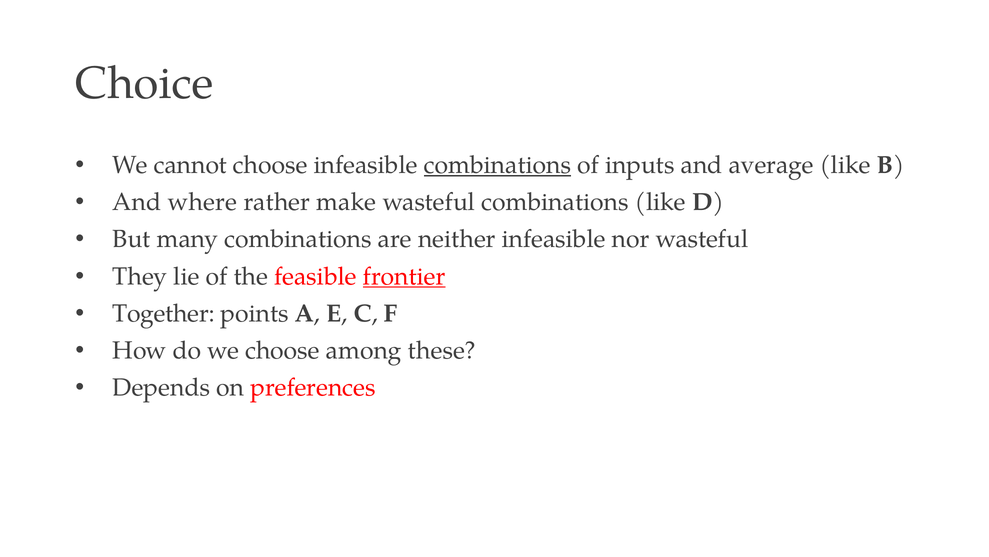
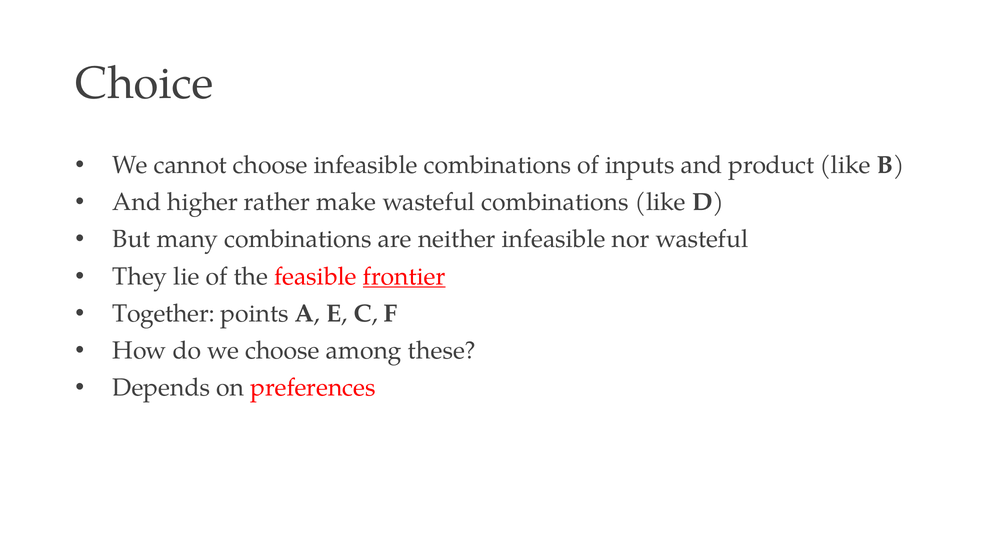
combinations at (498, 165) underline: present -> none
average: average -> product
where: where -> higher
